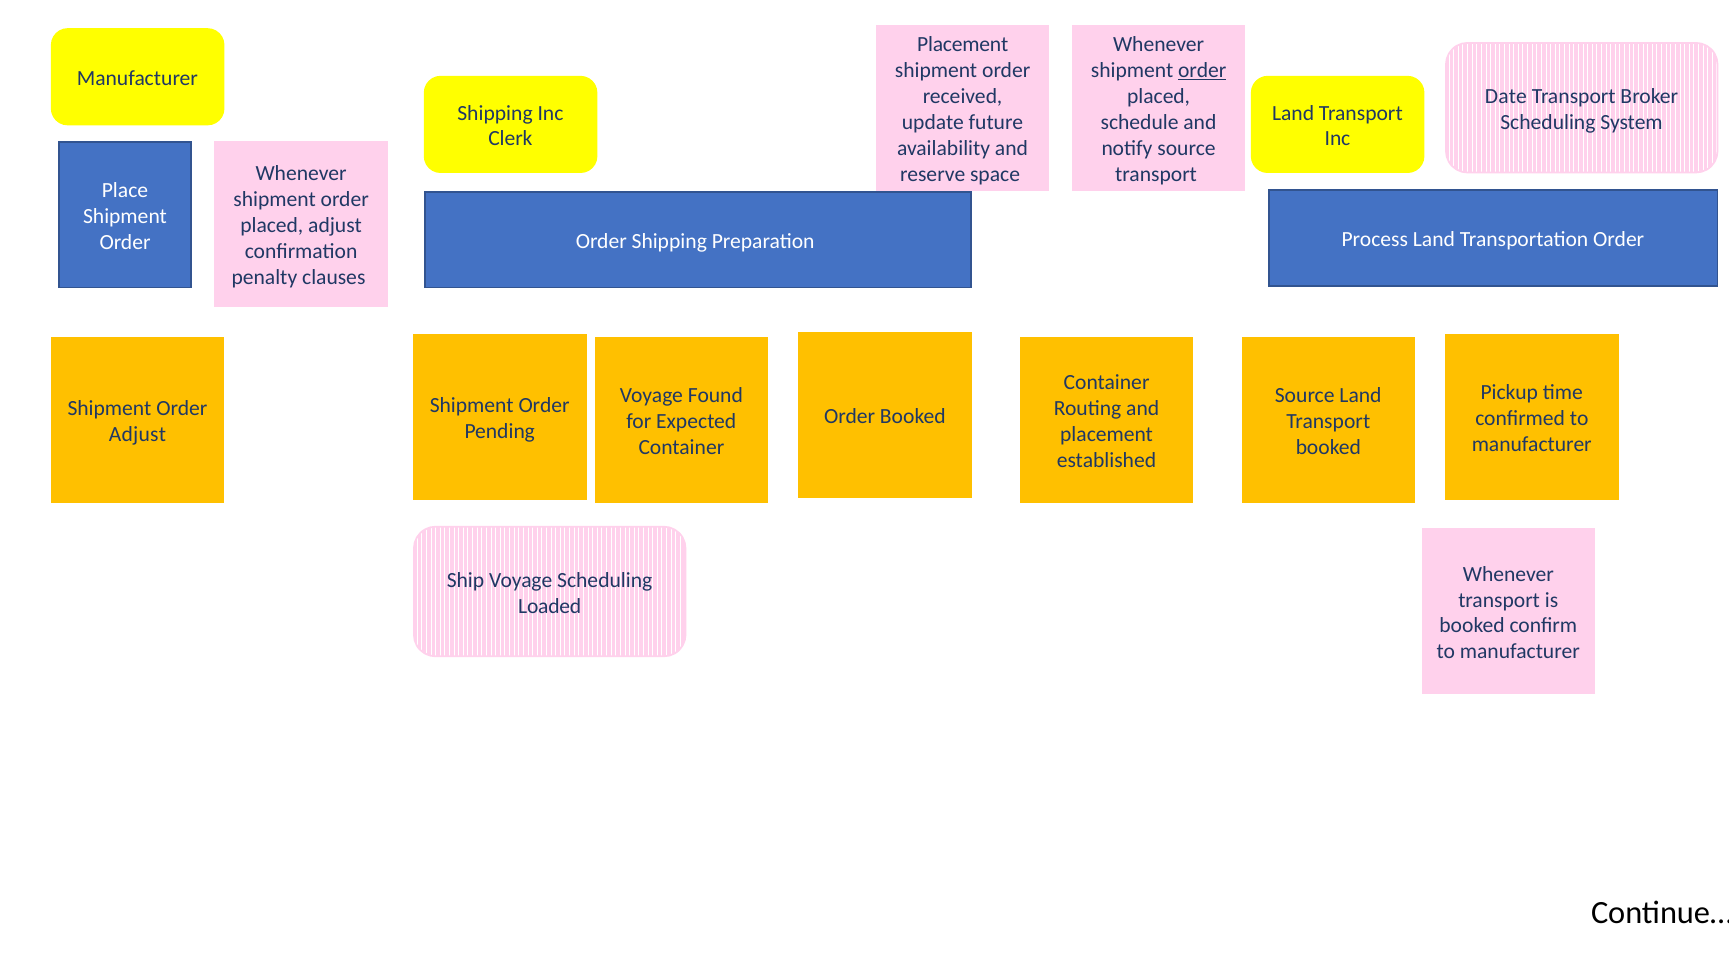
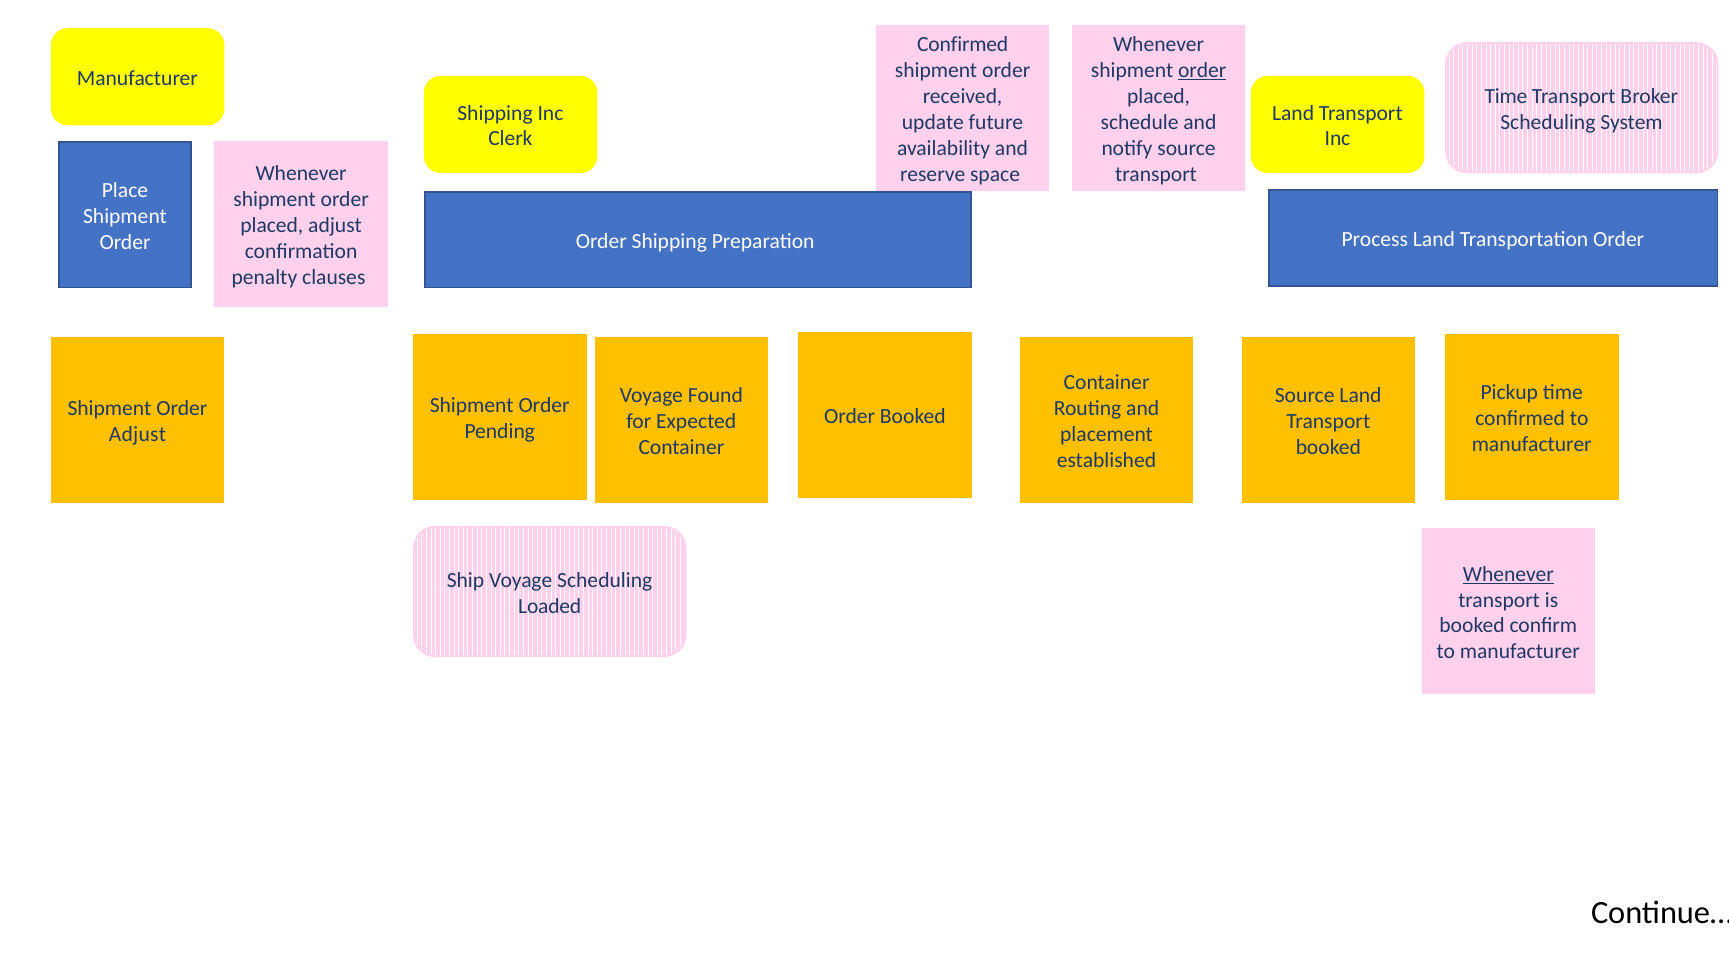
Placement at (963, 44): Placement -> Confirmed
Date at (1506, 96): Date -> Time
Whenever at (1508, 574) underline: none -> present
